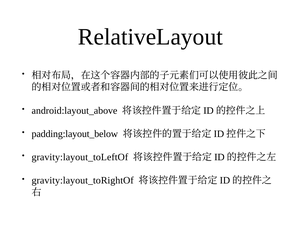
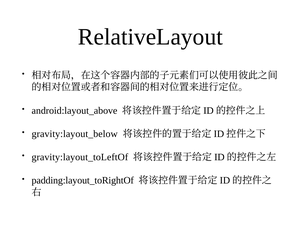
padding:layout_below: padding:layout_below -> gravity:layout_below
gravity:layout_toRightOf: gravity:layout_toRightOf -> padding:layout_toRightOf
